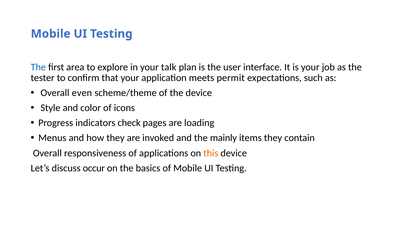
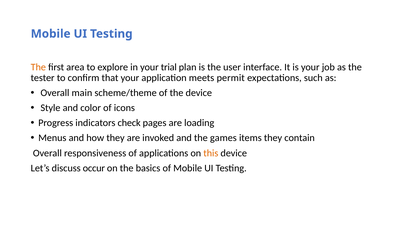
The at (38, 67) colour: blue -> orange
talk: talk -> trial
even: even -> main
mainly: mainly -> games
